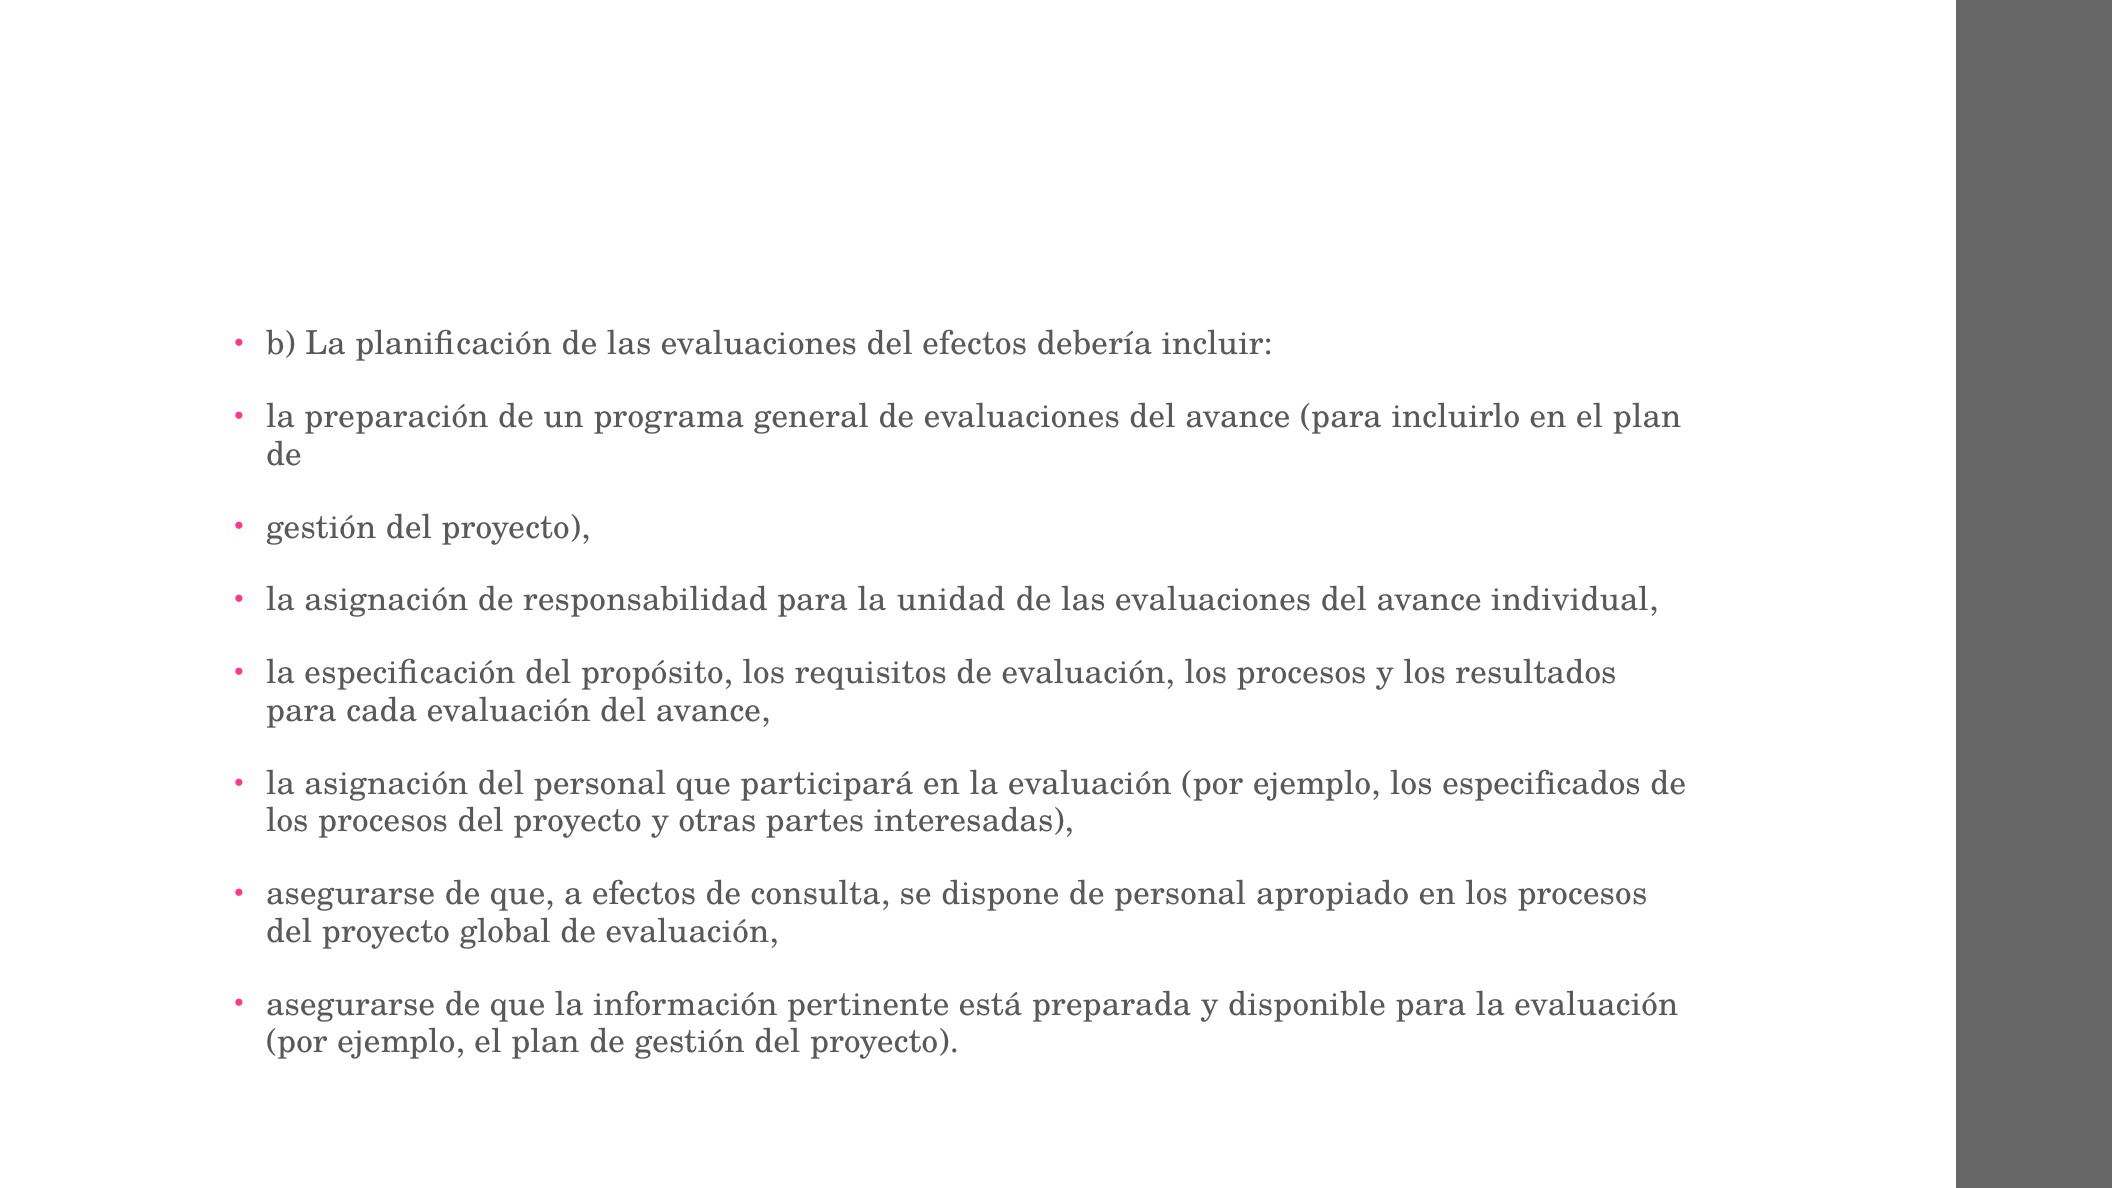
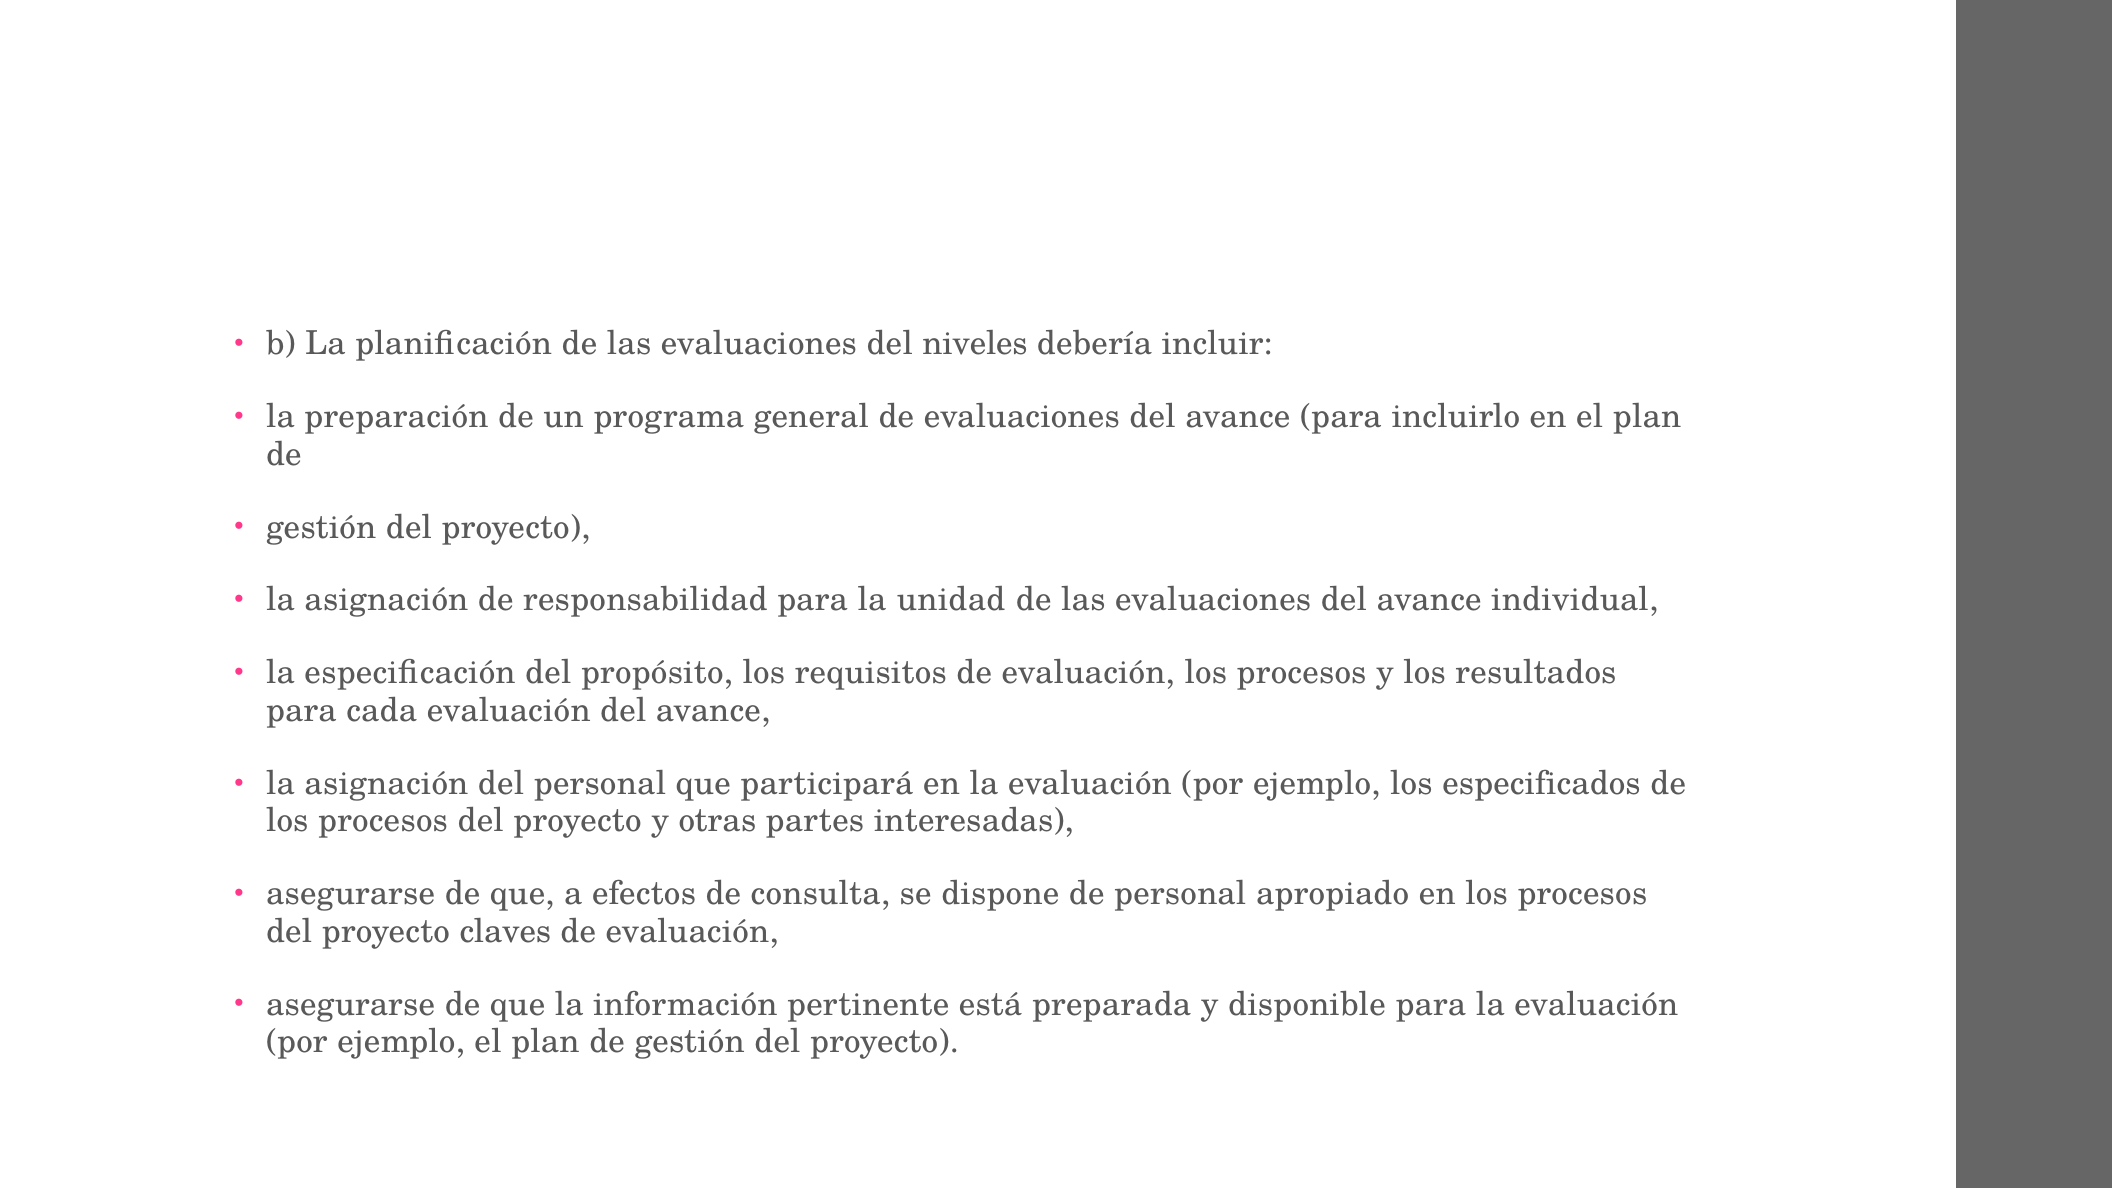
del efectos: efectos -> niveles
global: global -> claves
